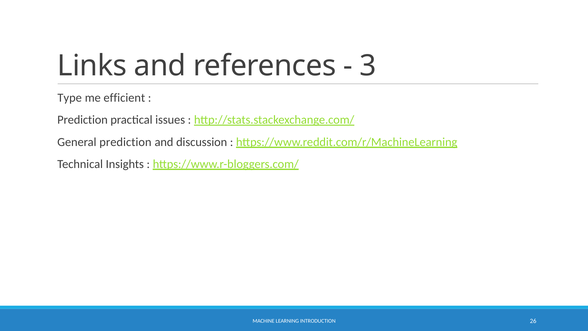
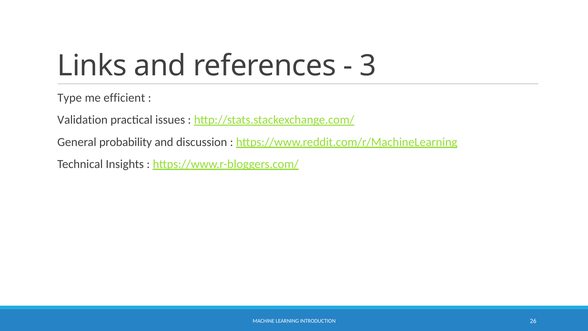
Prediction at (83, 120): Prediction -> Validation
General prediction: prediction -> probability
